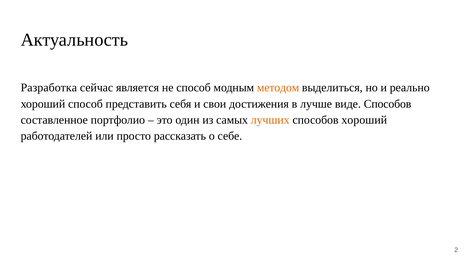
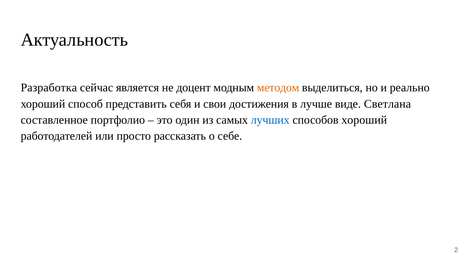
не способ: способ -> доцент
виде Способов: Способов -> Светлана
лучших colour: orange -> blue
